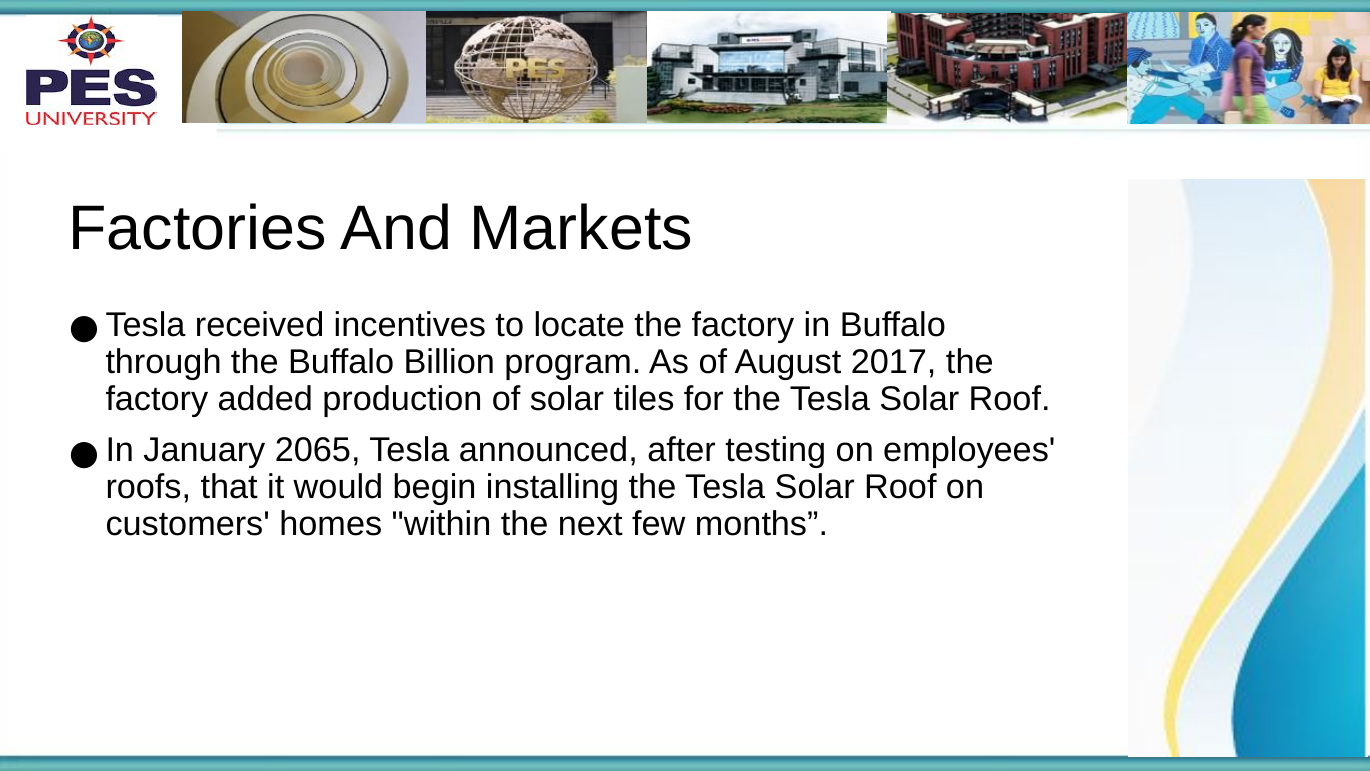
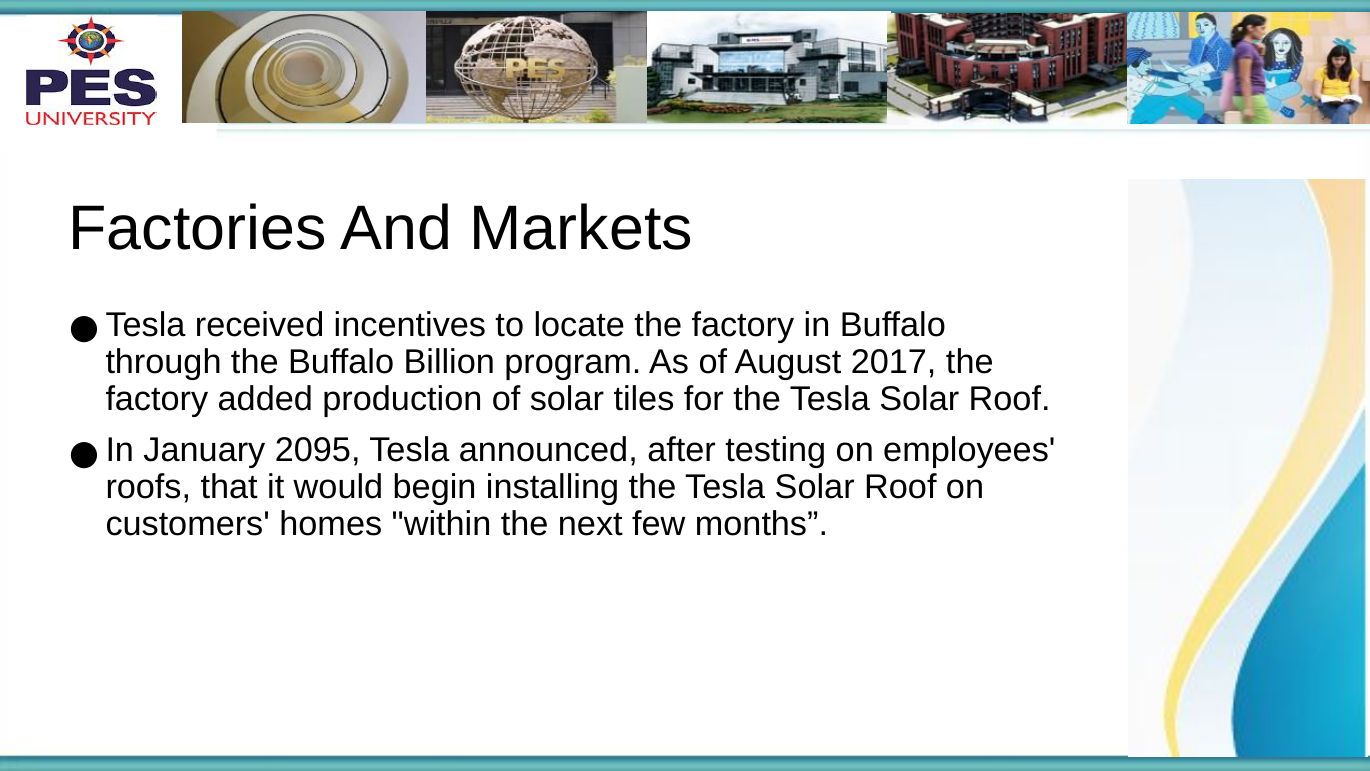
2065: 2065 -> 2095
